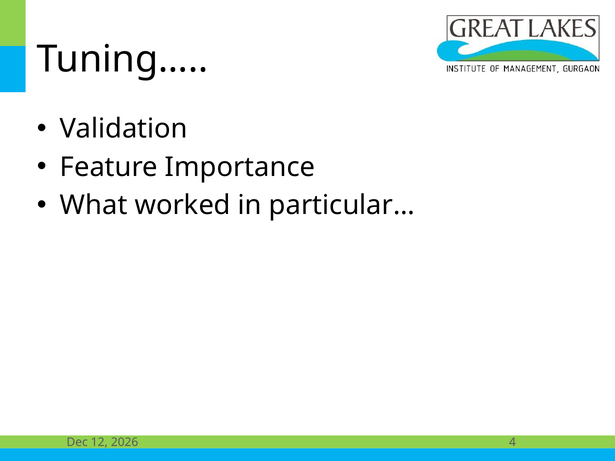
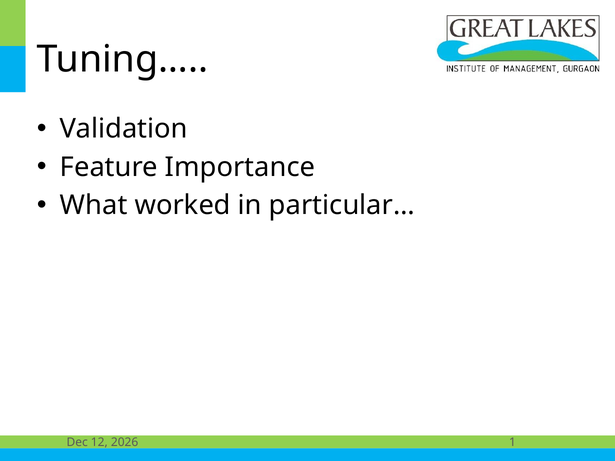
4: 4 -> 1
